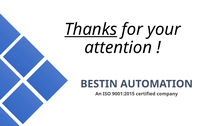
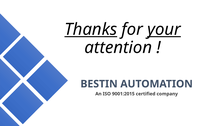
your underline: none -> present
